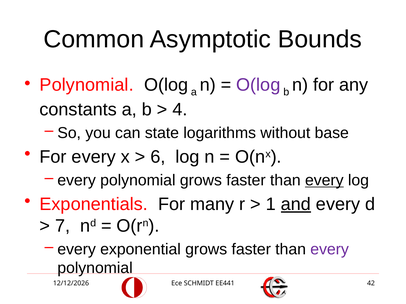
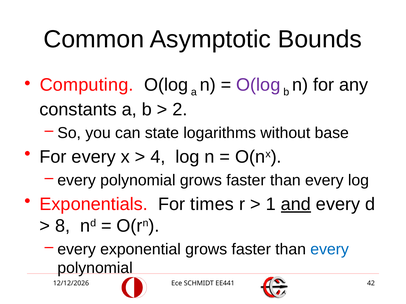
Polynomial at (87, 85): Polynomial -> Computing
4: 4 -> 2
6: 6 -> 4
every at (324, 181) underline: present -> none
many: many -> times
7: 7 -> 8
every at (330, 250) colour: purple -> blue
